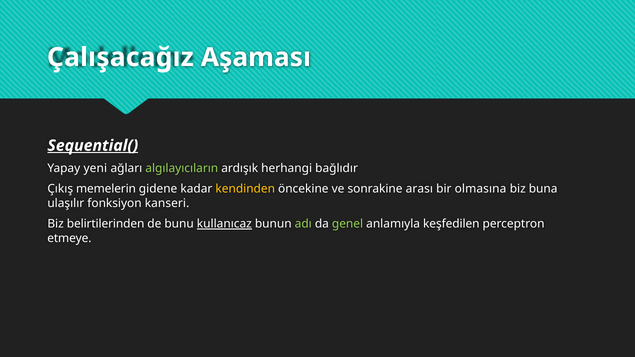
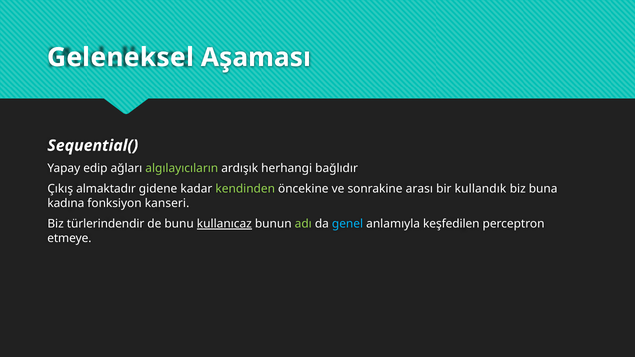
Çalışacağız: Çalışacağız -> Geleneksel
Sequential( underline: present -> none
yeni: yeni -> edip
memelerin: memelerin -> almaktadır
kendinden colour: yellow -> light green
olmasına: olmasına -> kullandık
ulaşılır: ulaşılır -> kadına
belirtilerinden: belirtilerinden -> türlerindendir
genel colour: light green -> light blue
